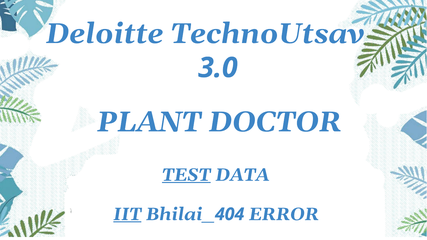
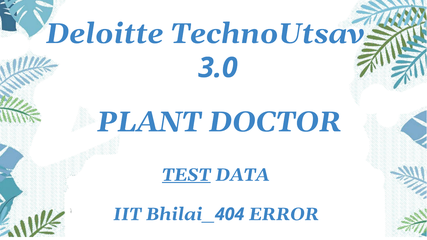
IIT underline: present -> none
